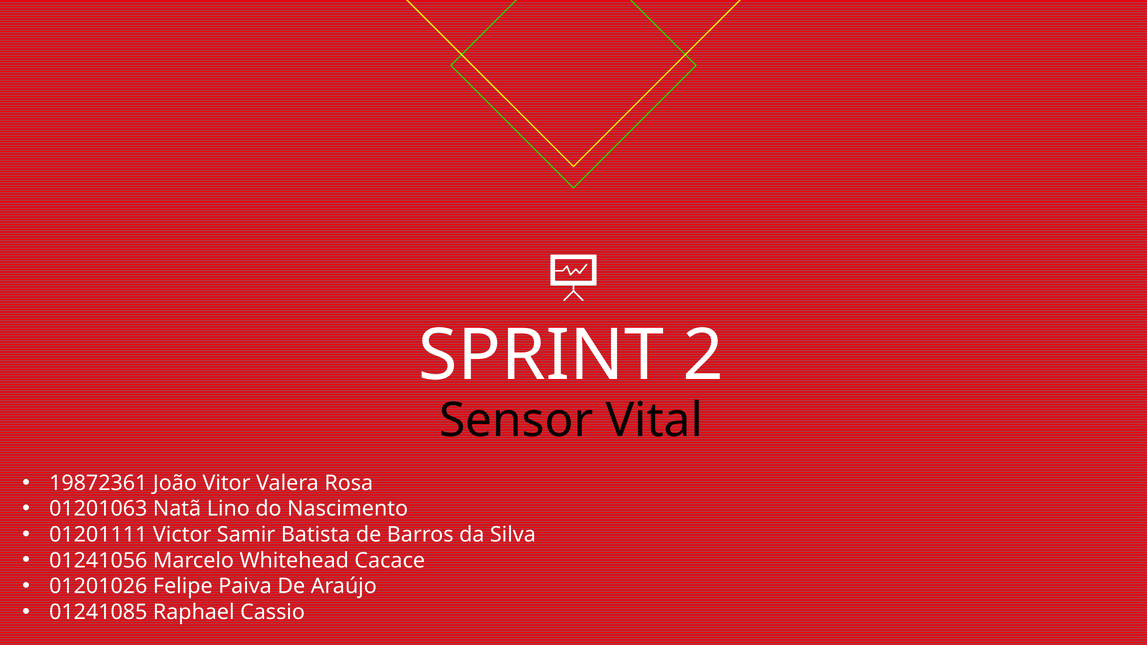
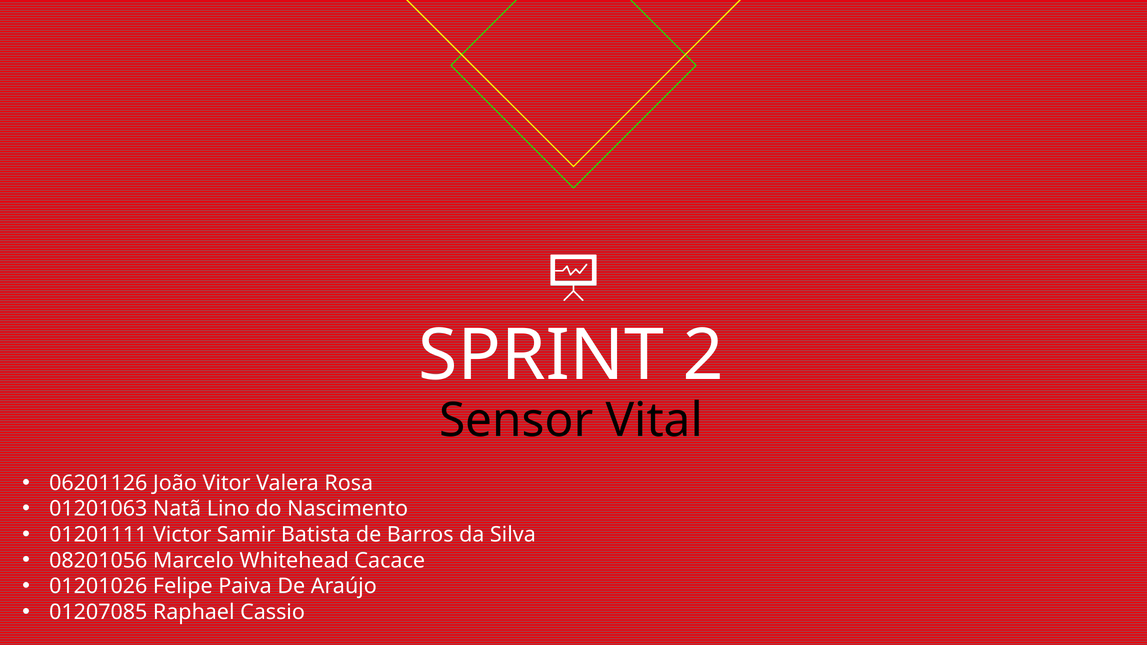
19872361: 19872361 -> 06201126
01241056: 01241056 -> 08201056
01241085: 01241085 -> 01207085
